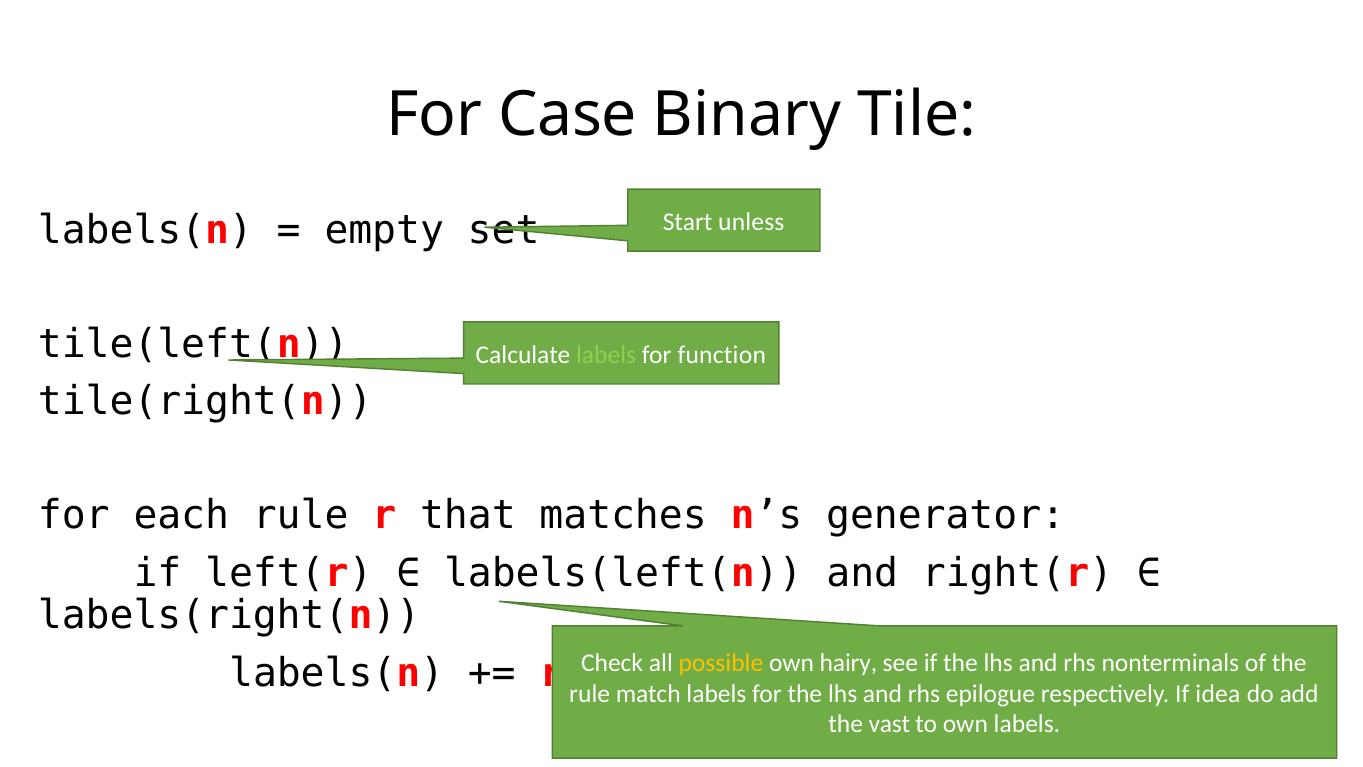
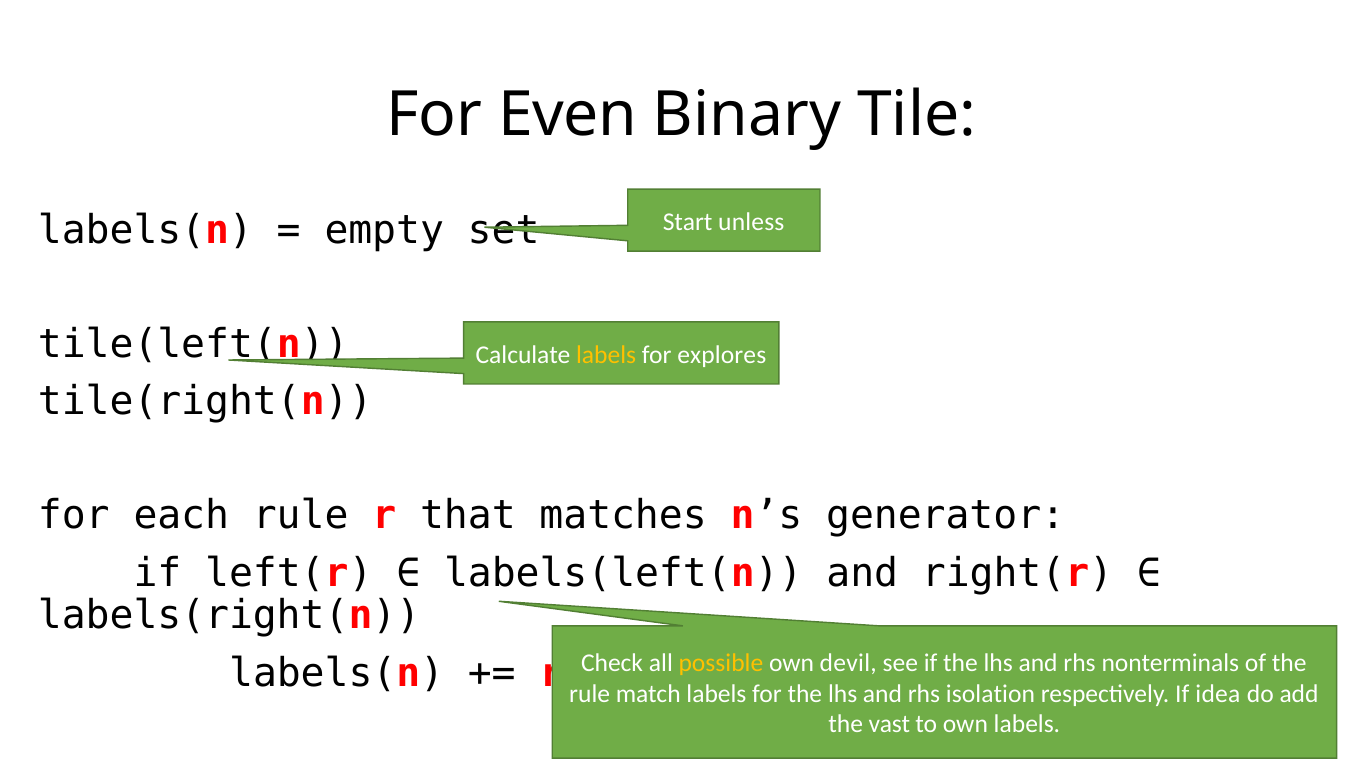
Case: Case -> Even
labels at (606, 355) colour: light green -> yellow
function: function -> explores
hairy: hairy -> devil
epilogue: epilogue -> isolation
